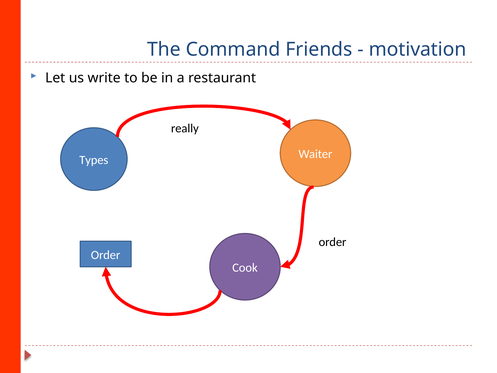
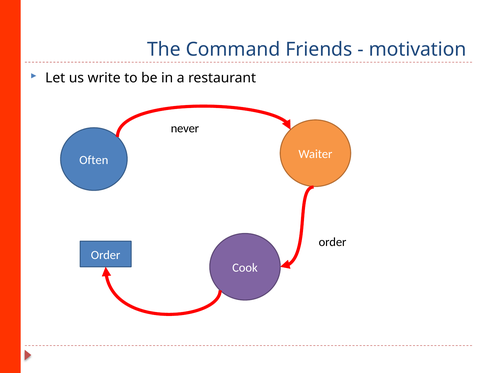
really: really -> never
Types: Types -> Often
